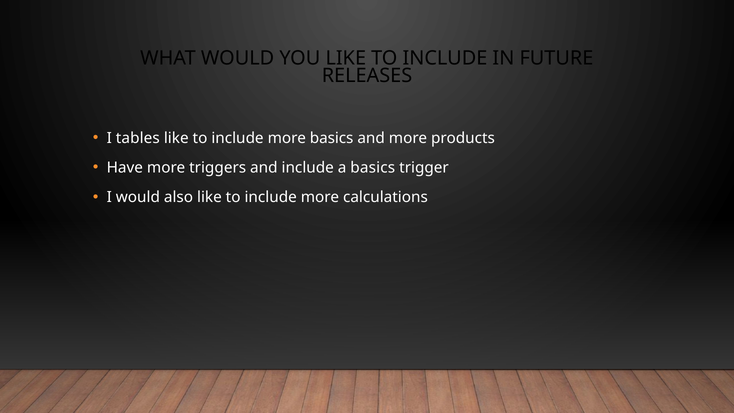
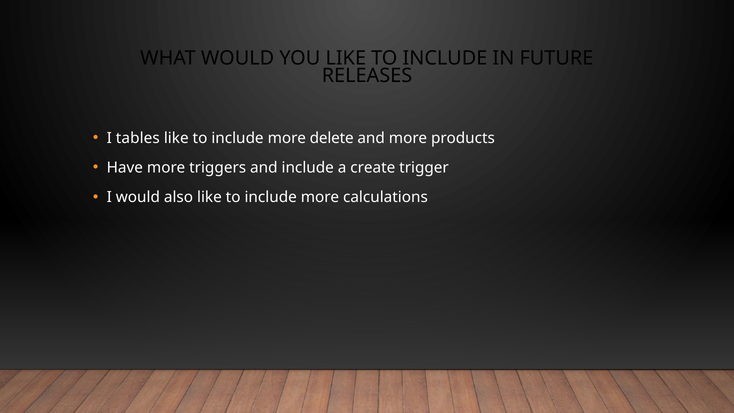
more basics: basics -> delete
a basics: basics -> create
